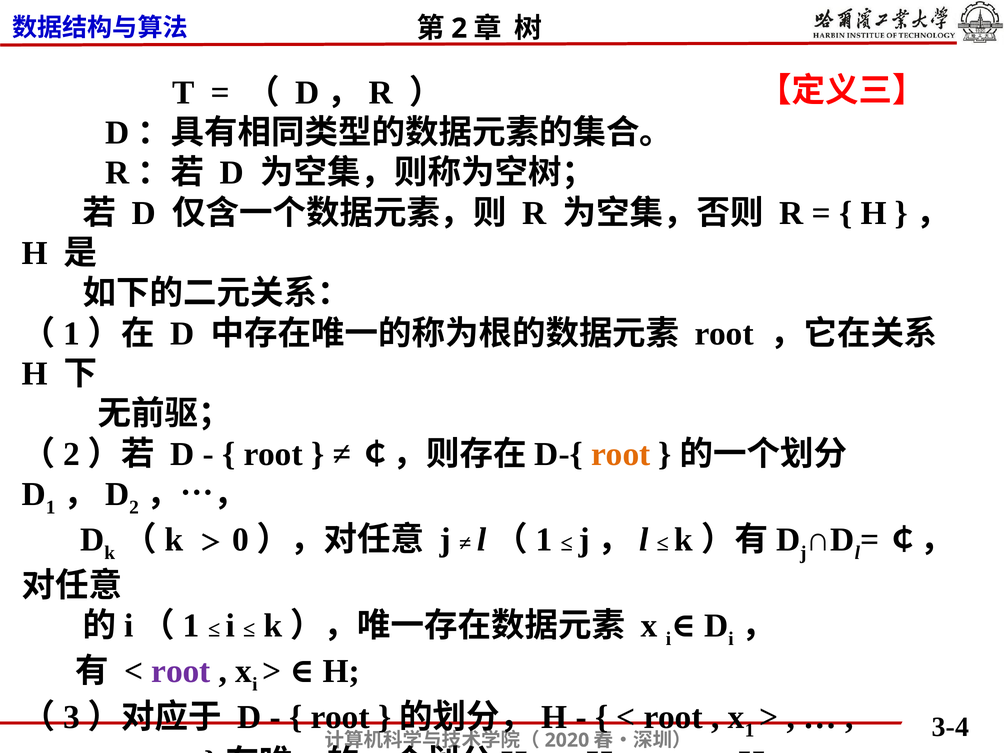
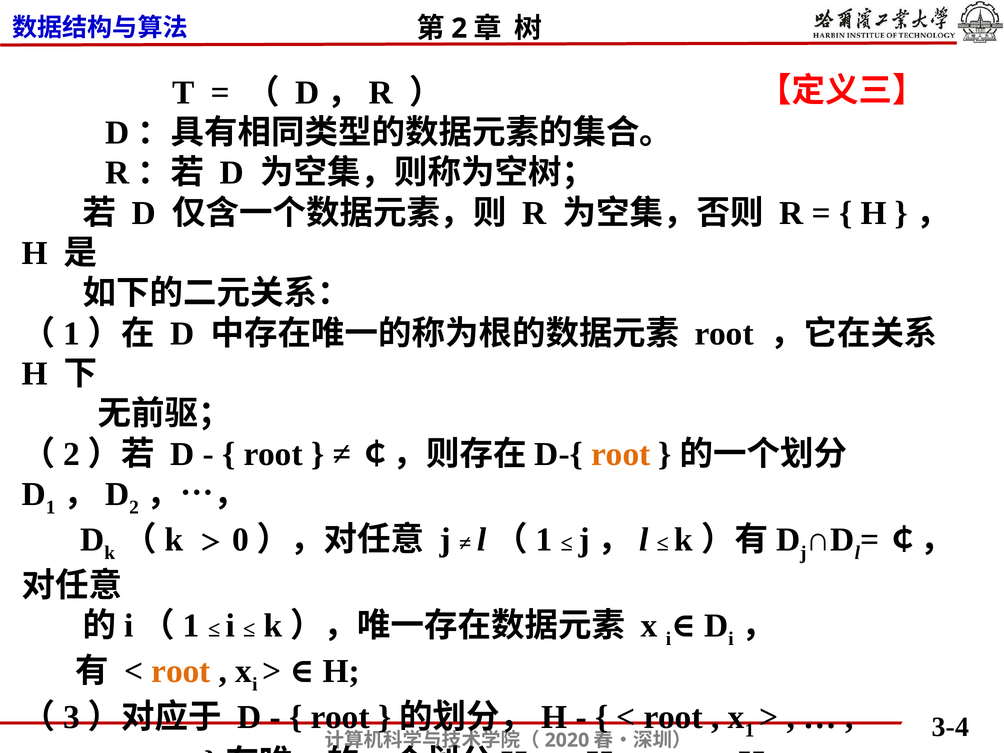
root at (181, 671) colour: purple -> orange
